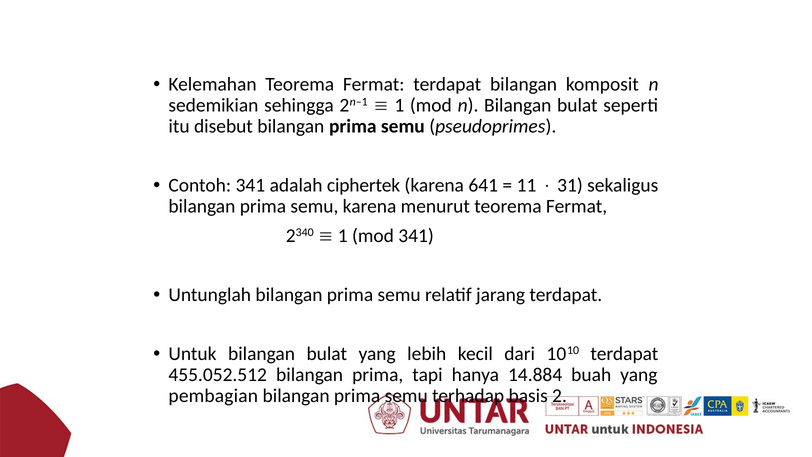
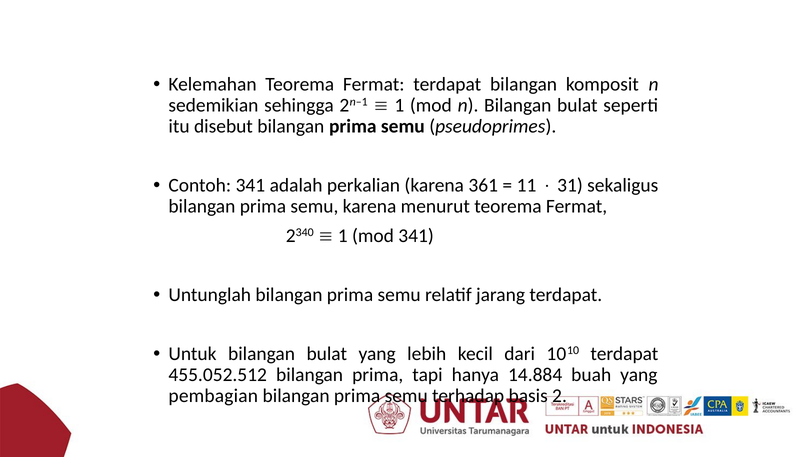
ciphertek: ciphertek -> perkalian
641: 641 -> 361
